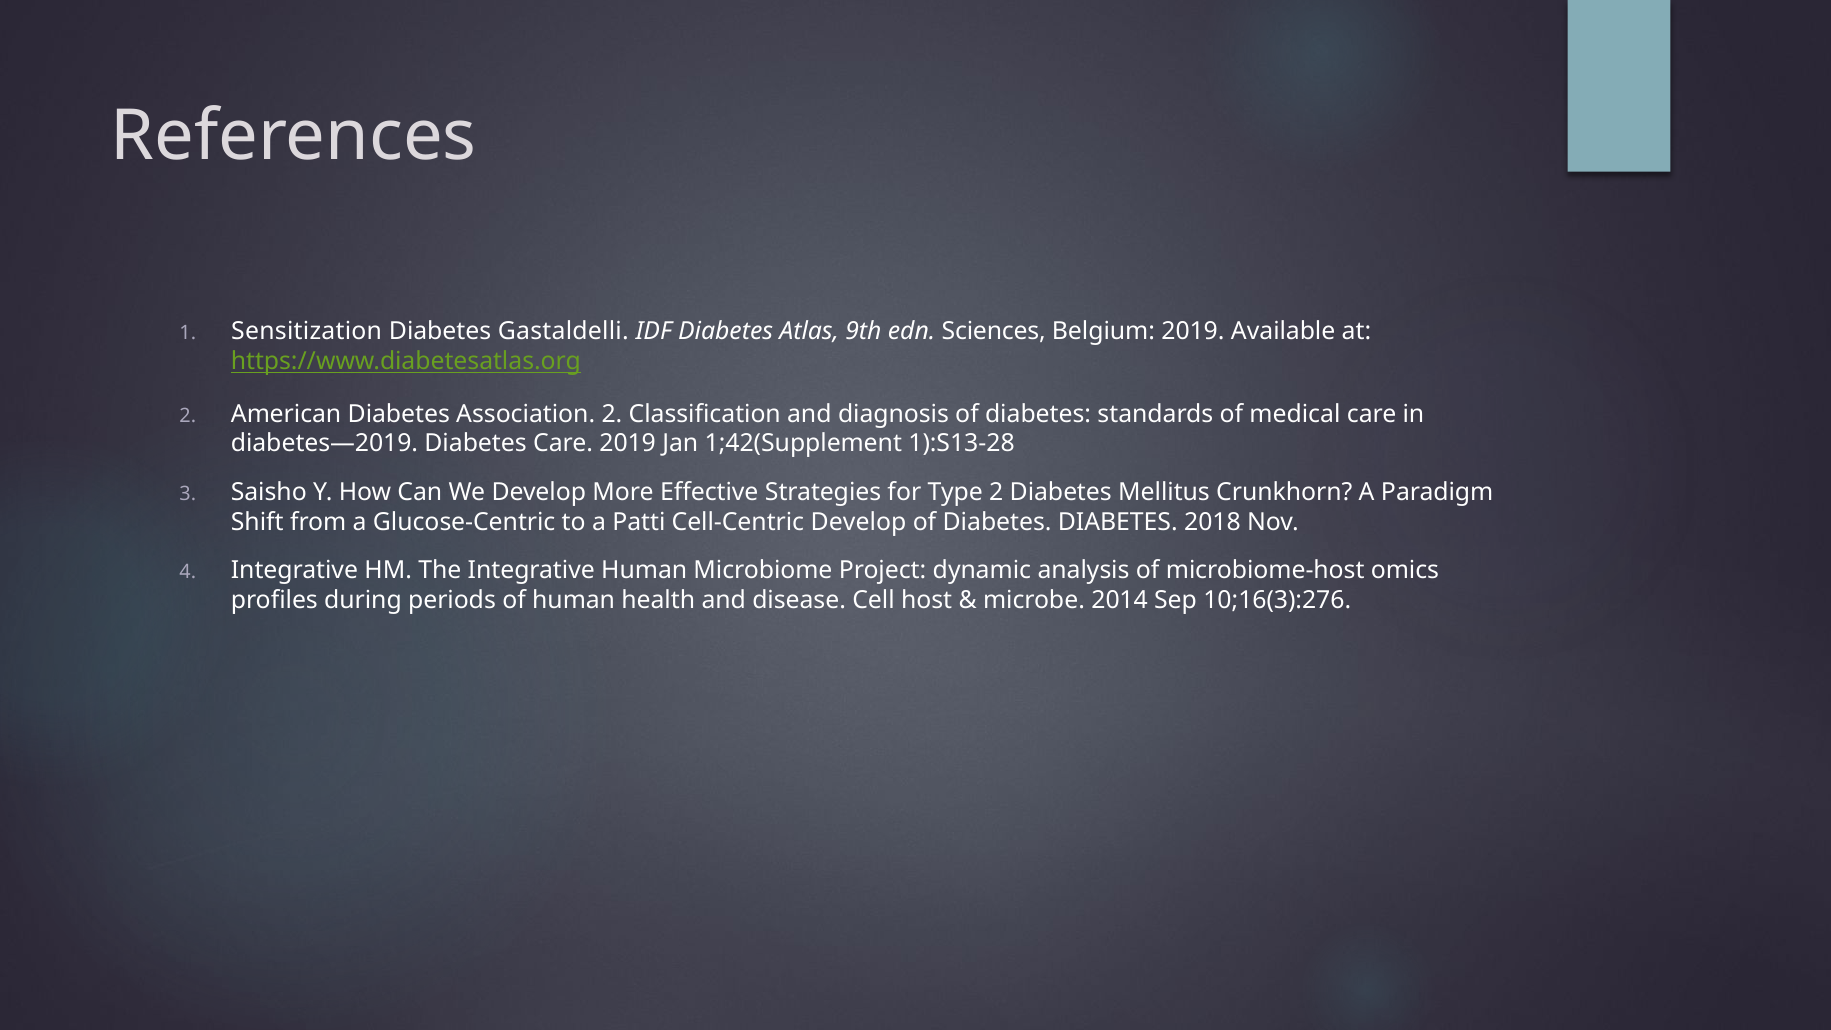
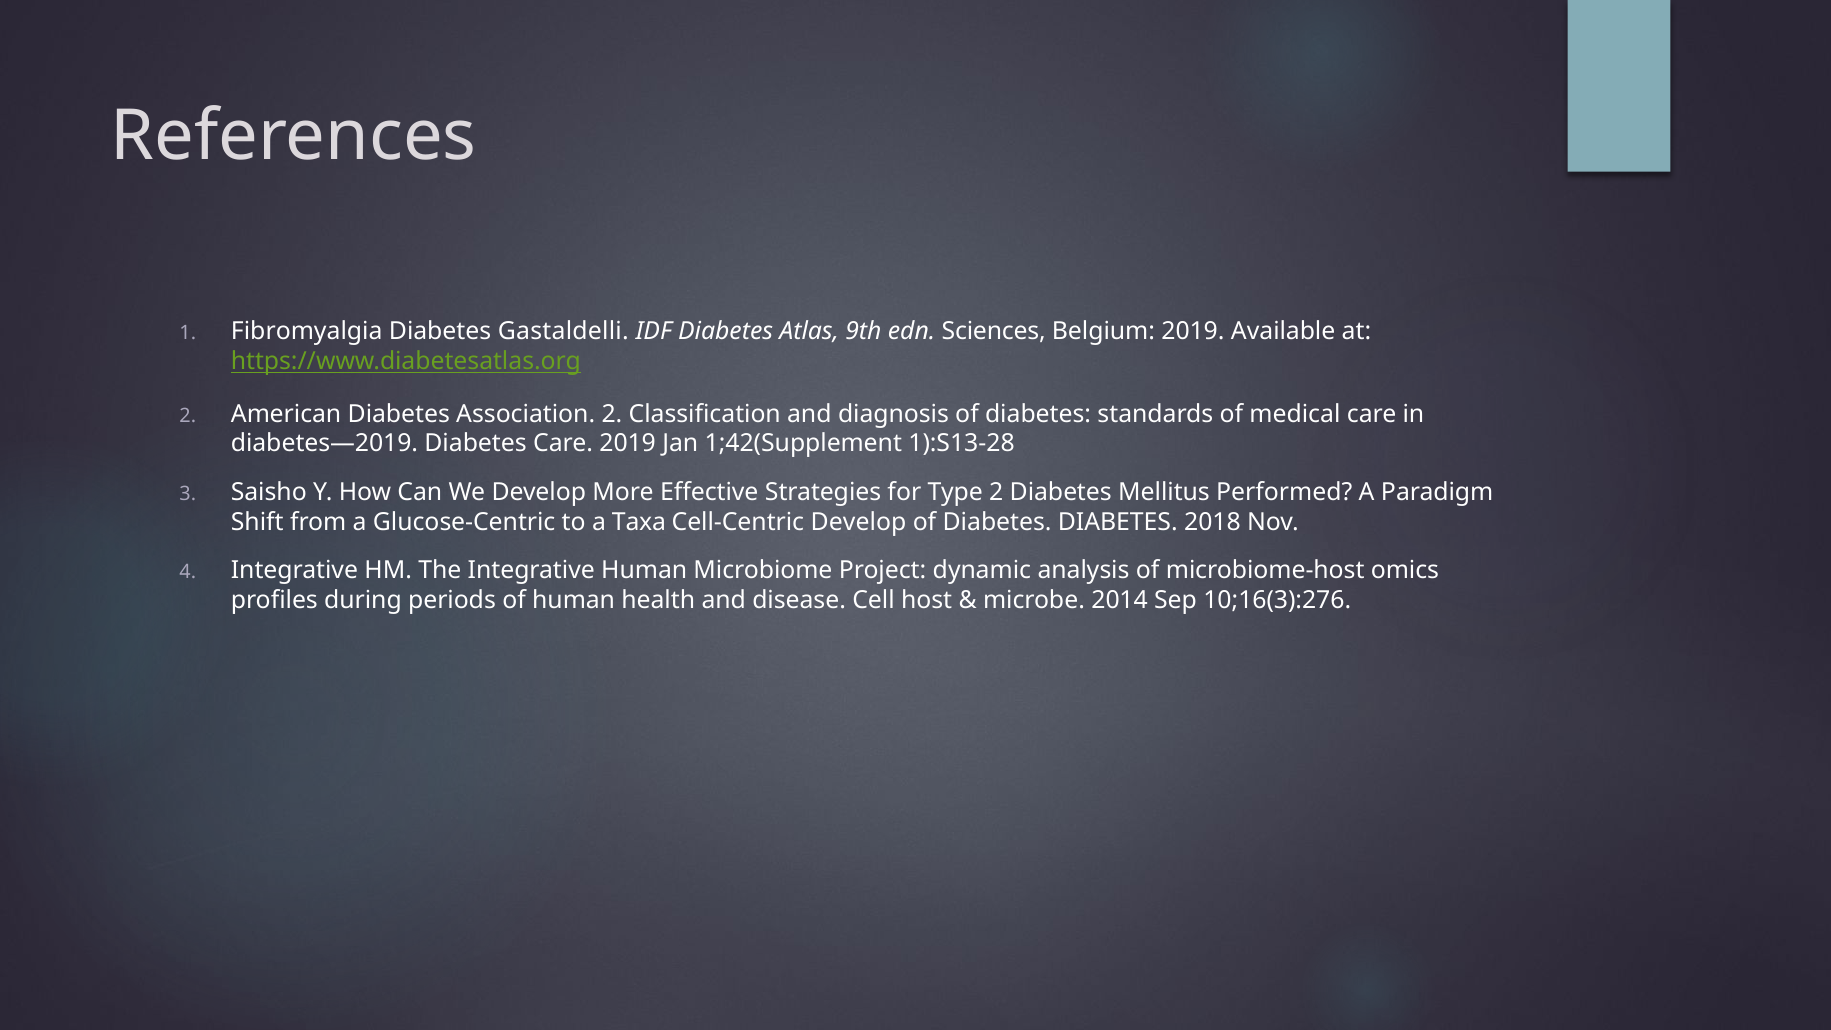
Sensitization: Sensitization -> Fibromyalgia
Crunkhorn: Crunkhorn -> Performed
Patti: Patti -> Taxa
